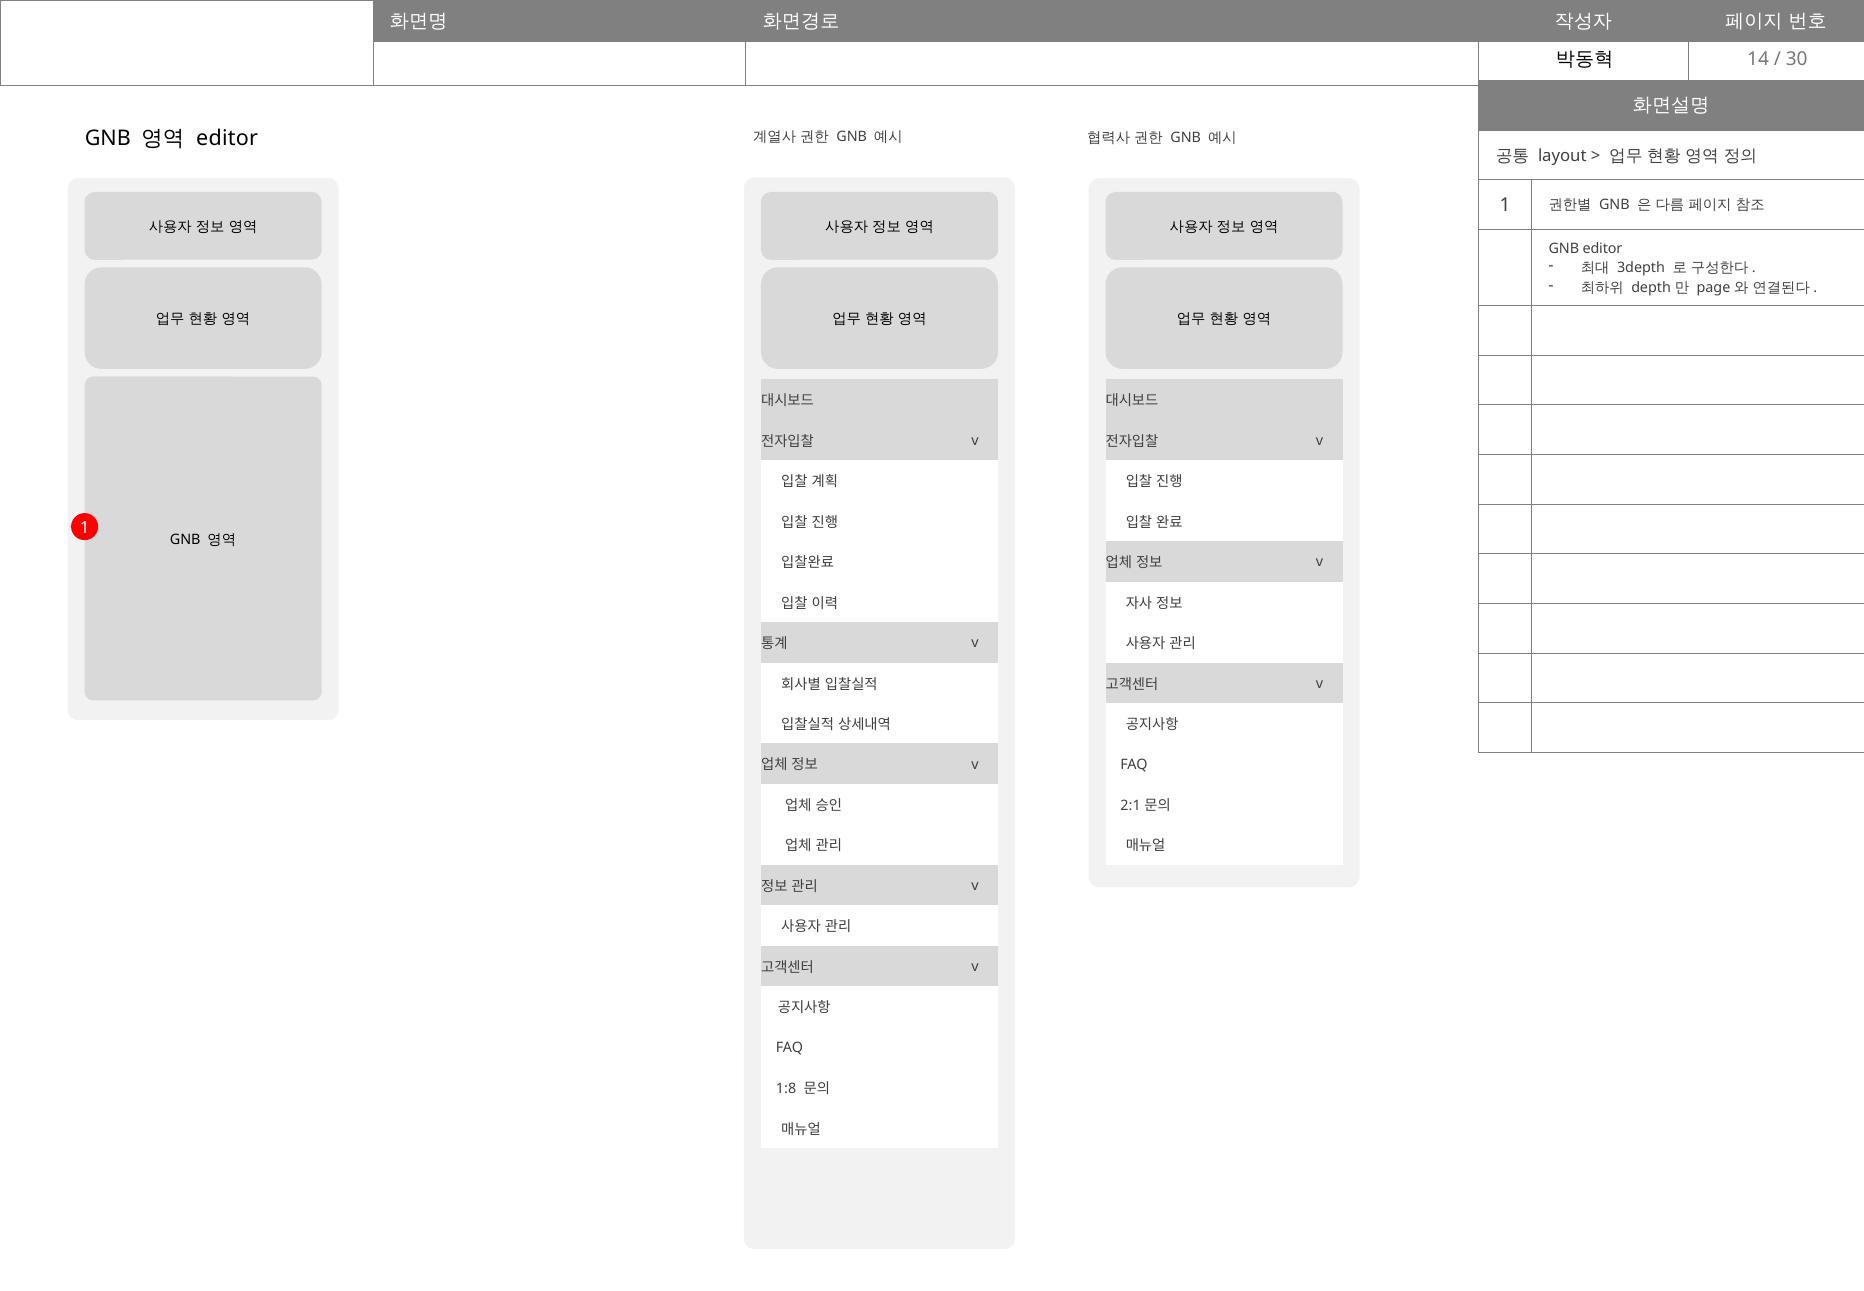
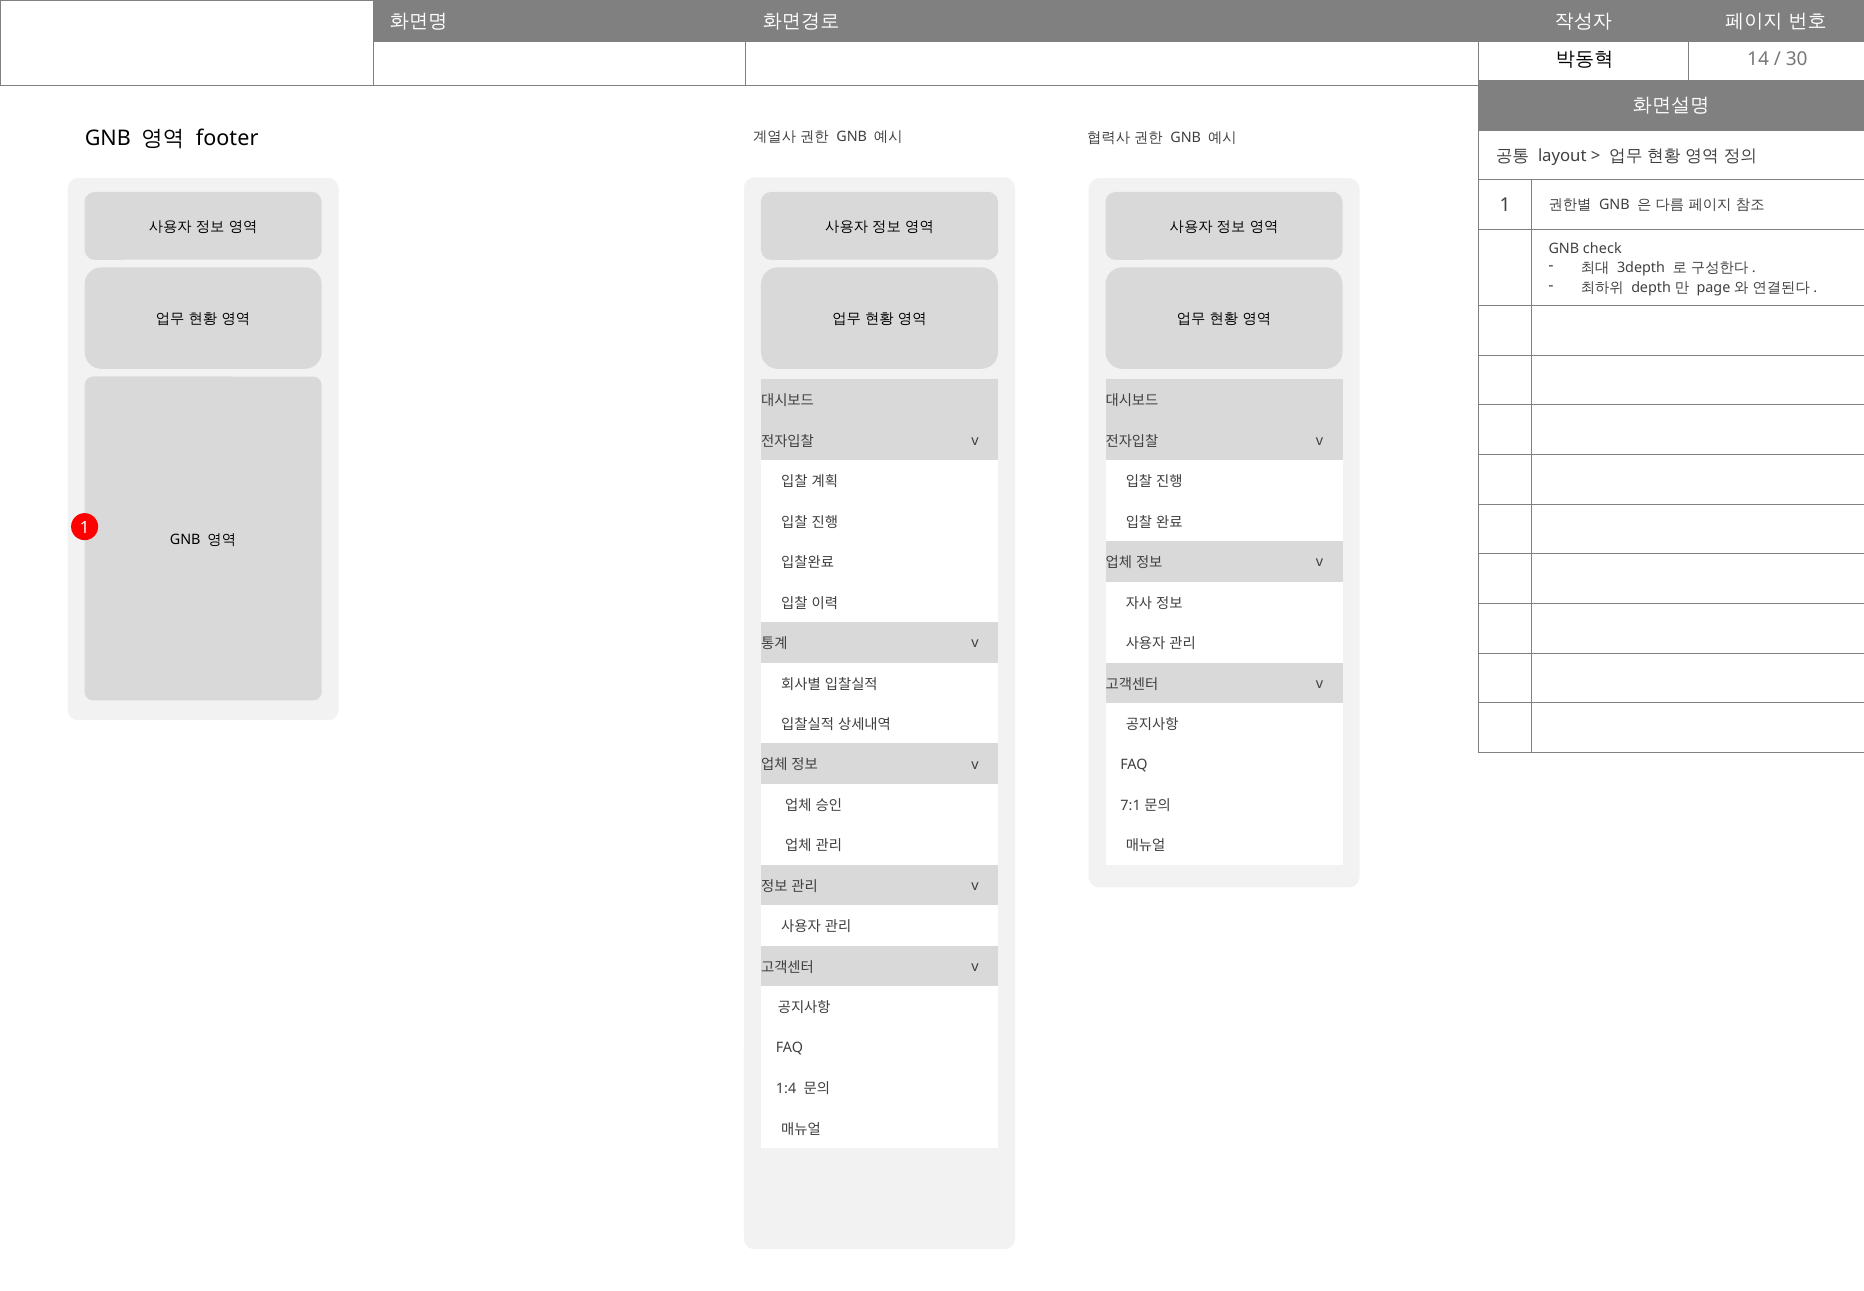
editor at (227, 138): editor -> footer
GNB editor: editor -> check
2:1: 2:1 -> 7:1
1:8: 1:8 -> 1:4
